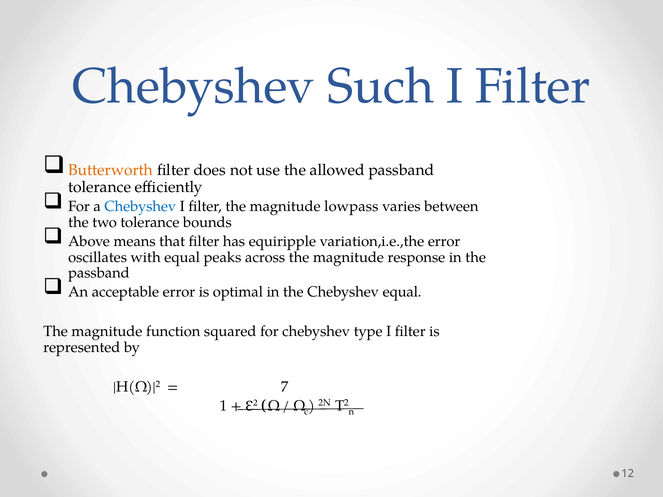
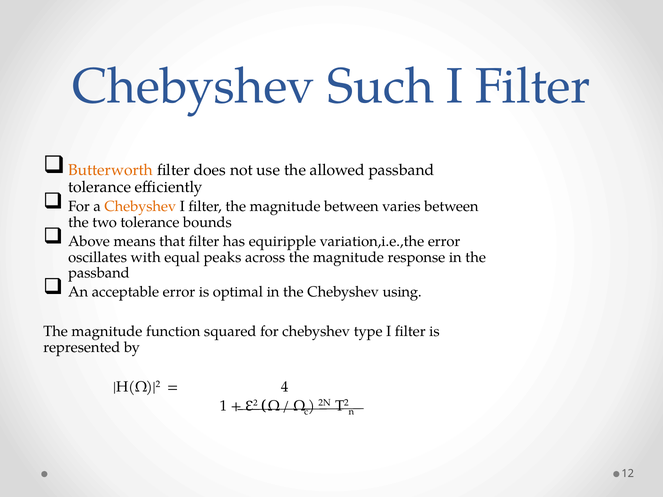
Chebyshev at (140, 207) colour: blue -> orange
magnitude lowpass: lowpass -> between
Chebyshev equal: equal -> using
7: 7 -> 4
